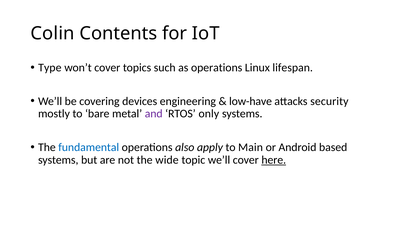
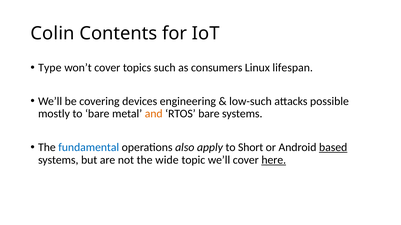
as operations: operations -> consumers
low-have: low-have -> low-such
security: security -> possible
and colour: purple -> orange
RTOS only: only -> bare
Main: Main -> Short
based underline: none -> present
